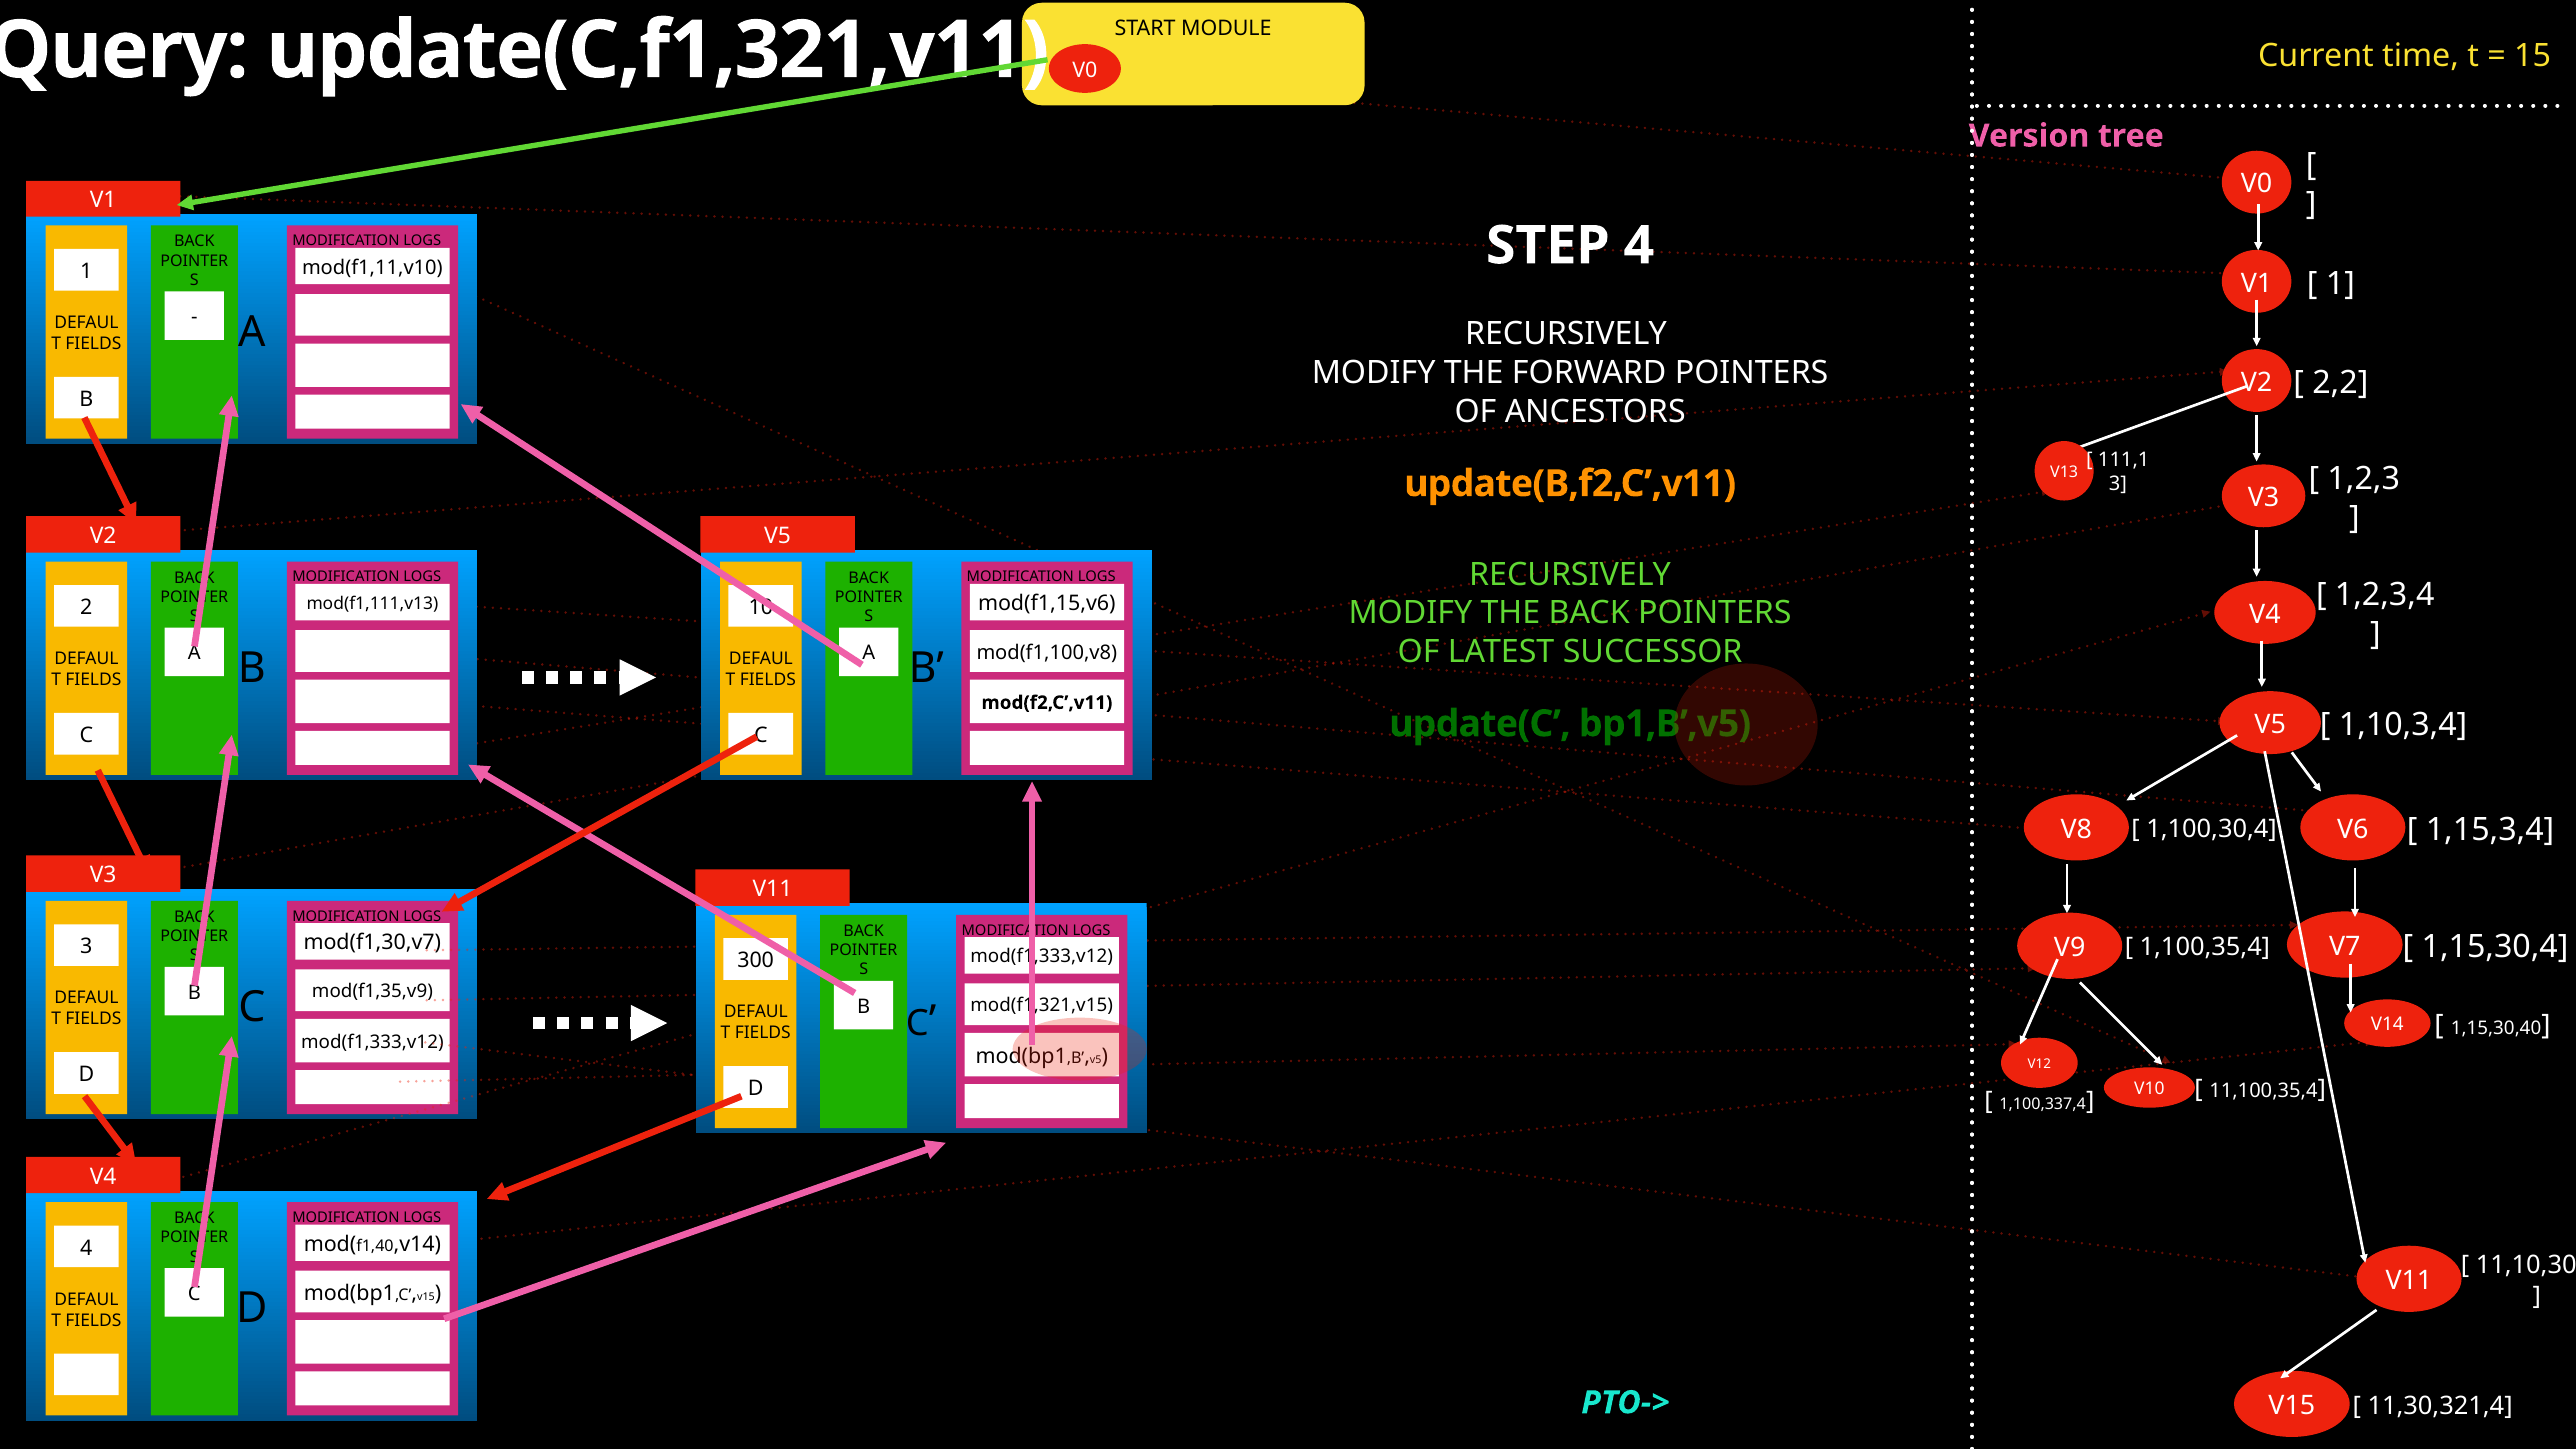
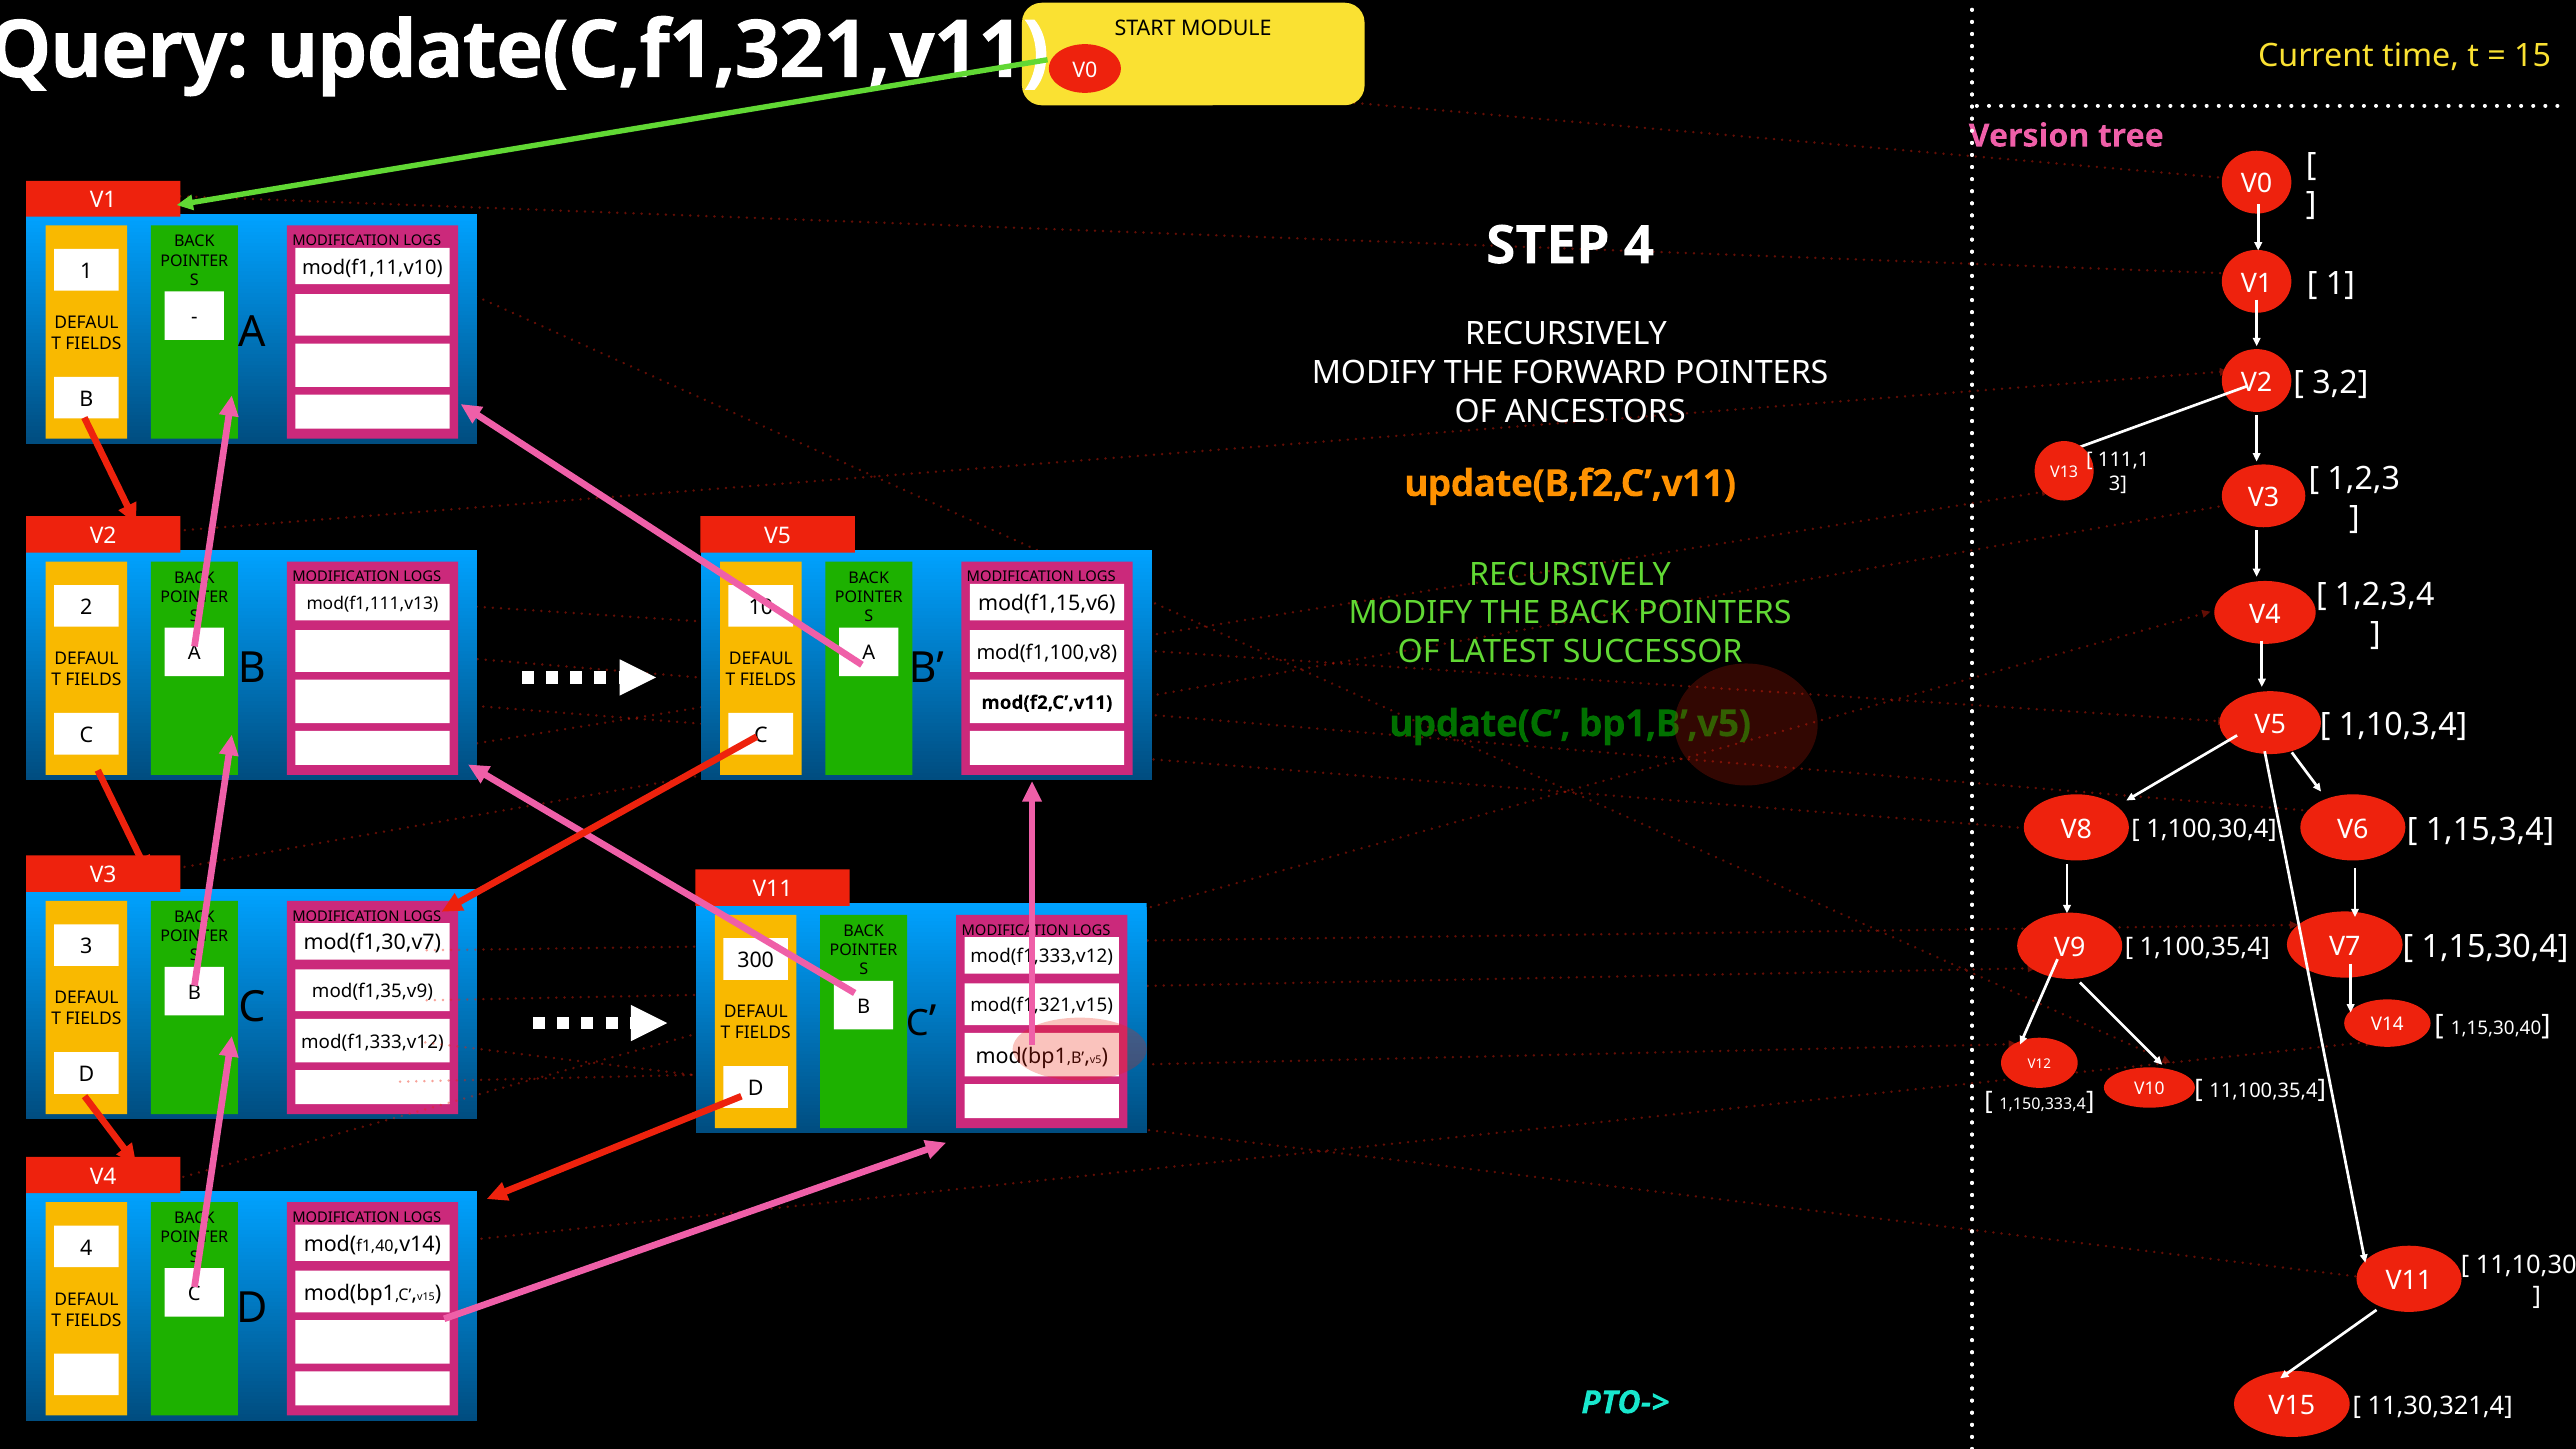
2,2: 2,2 -> 3,2
1,100,337,4: 1,100,337,4 -> 1,150,333,4
